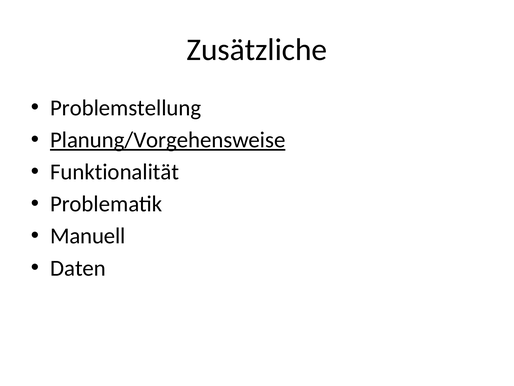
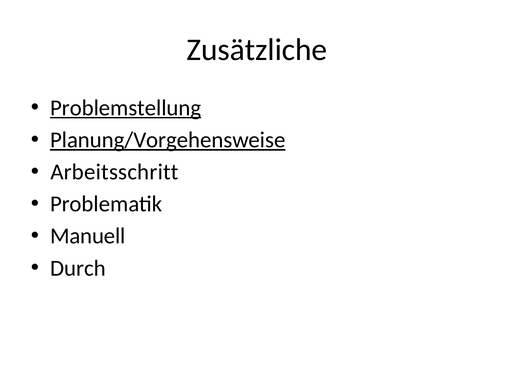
Problemstellung underline: none -> present
Funktionalität: Funktionalität -> Arbeitsschritt
Daten: Daten -> Durch
